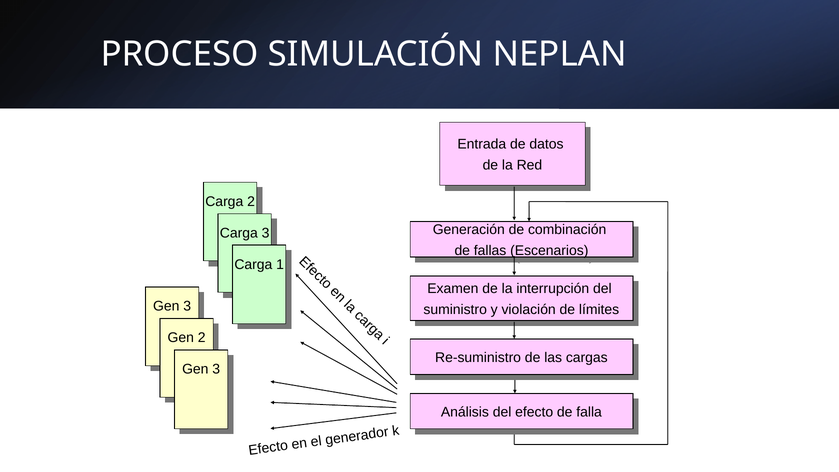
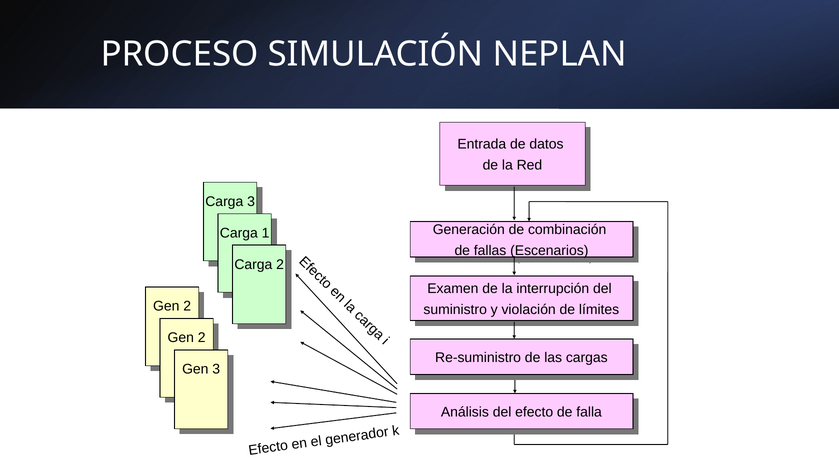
2 at (251, 201): 2 -> 3
3 at (266, 233): 3 -> 1
1 at (280, 264): 1 -> 2
3 at (187, 306): 3 -> 2
